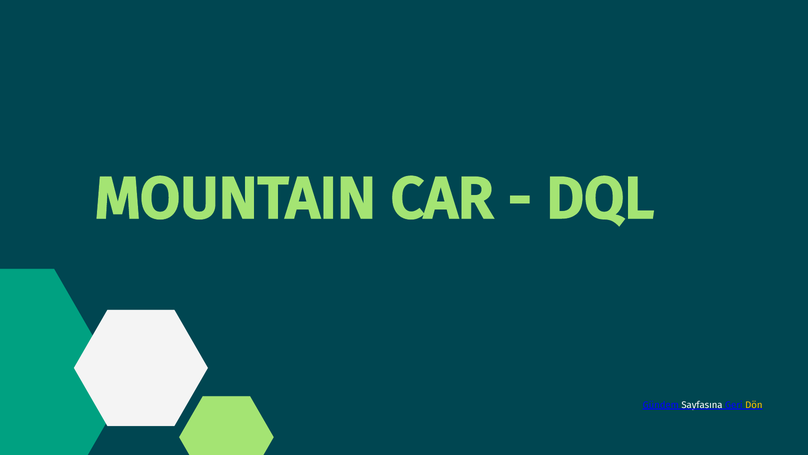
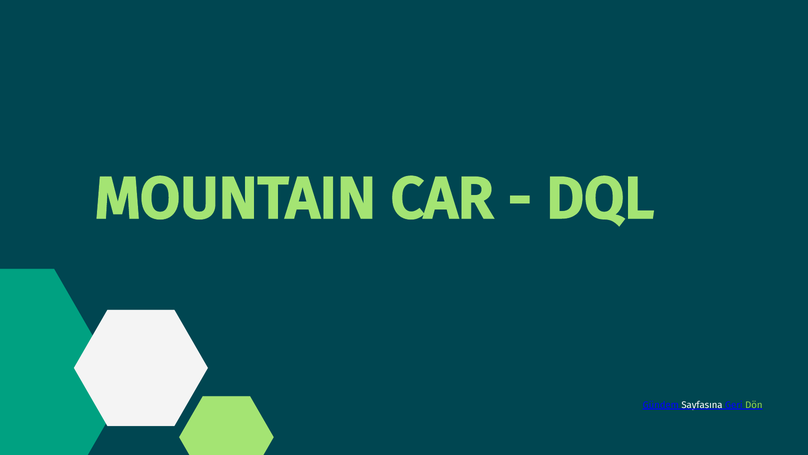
Dön colour: yellow -> light green
